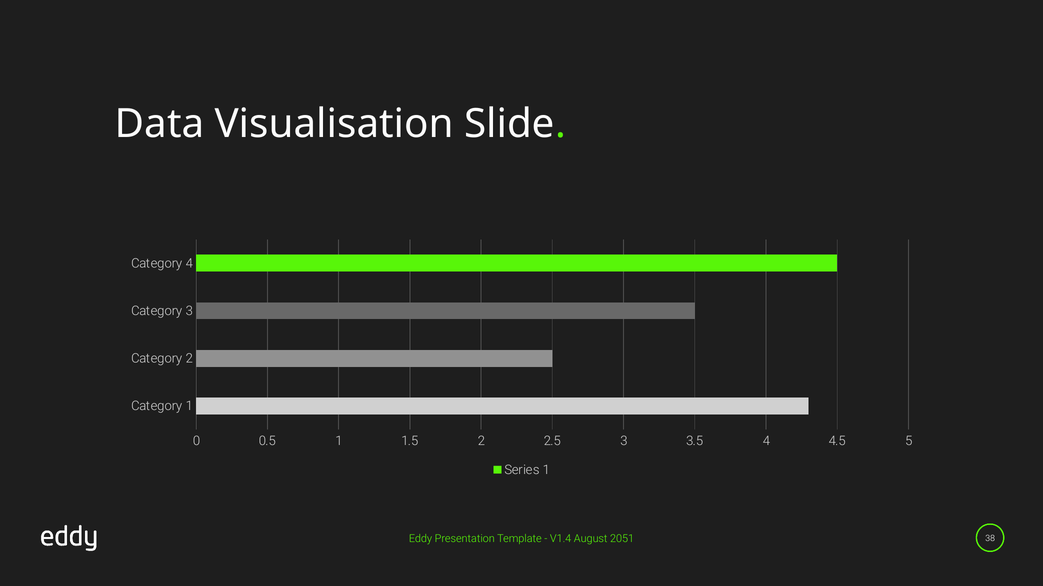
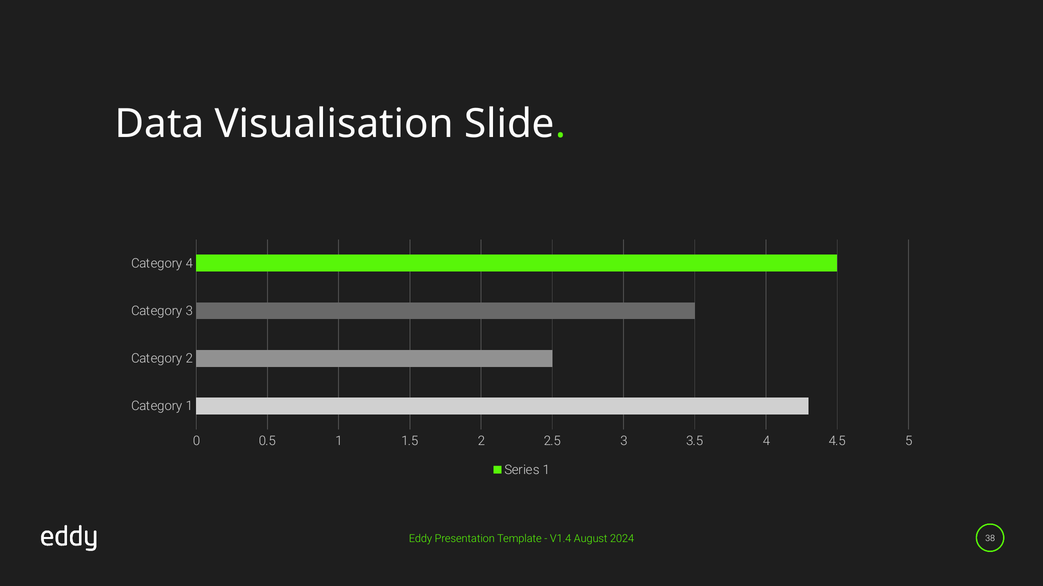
2051: 2051 -> 2024
